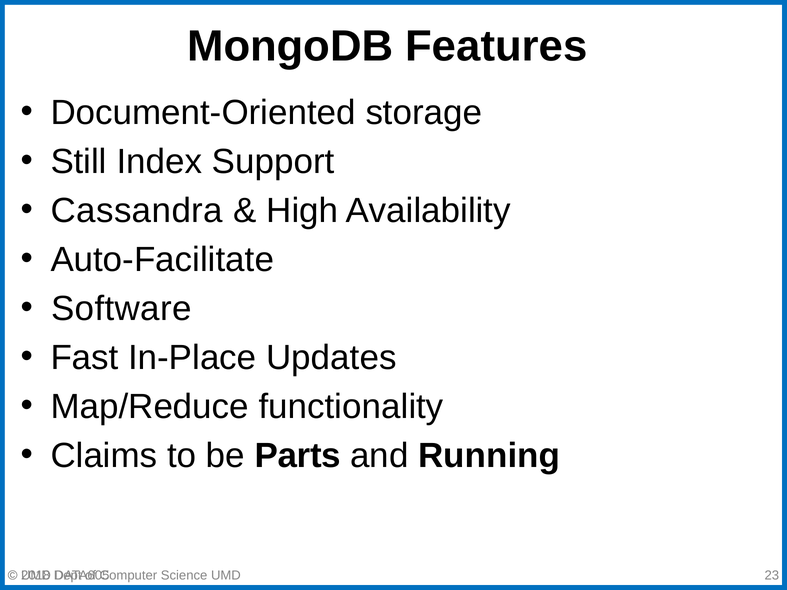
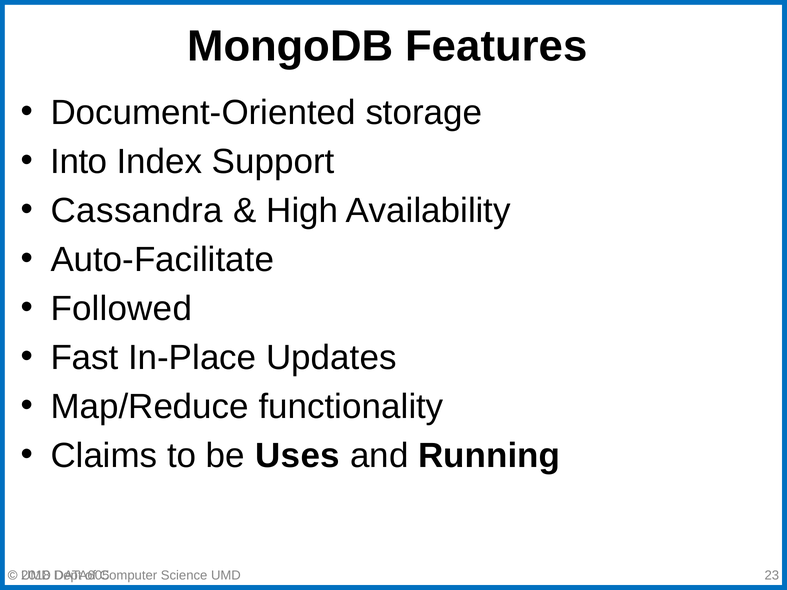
Still: Still -> Into
Software: Software -> Followed
Parts: Parts -> Uses
